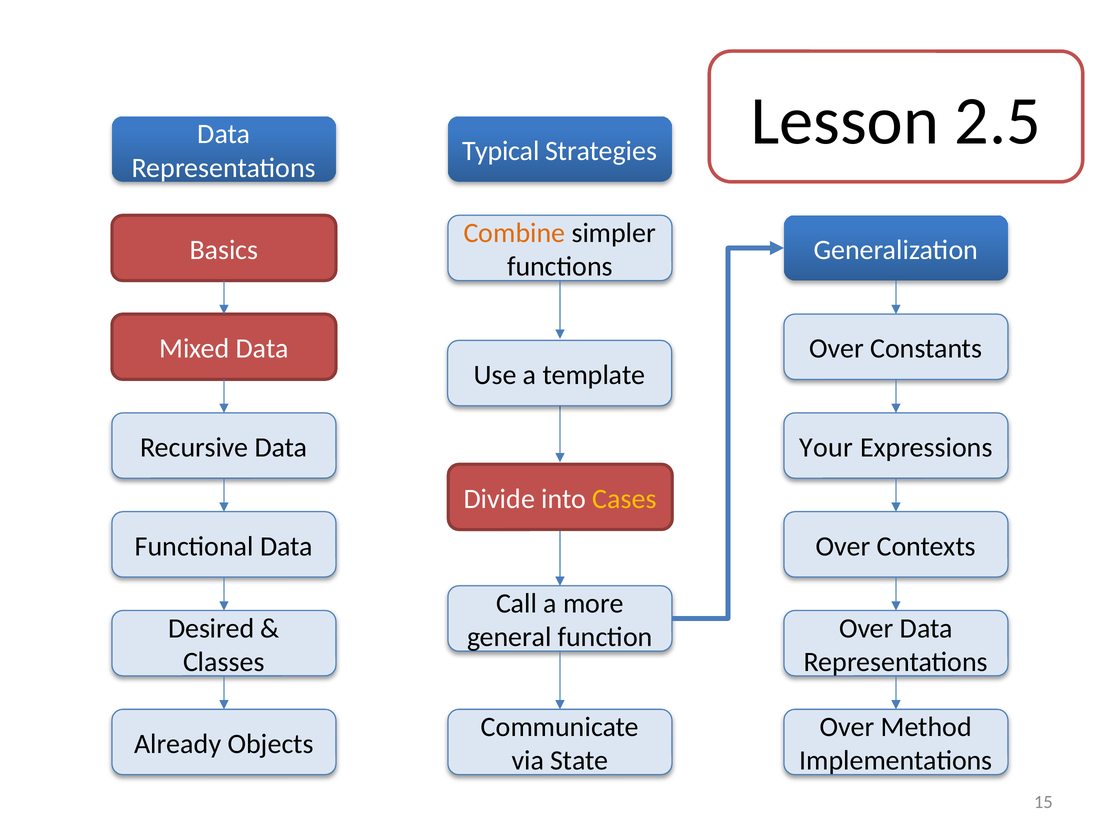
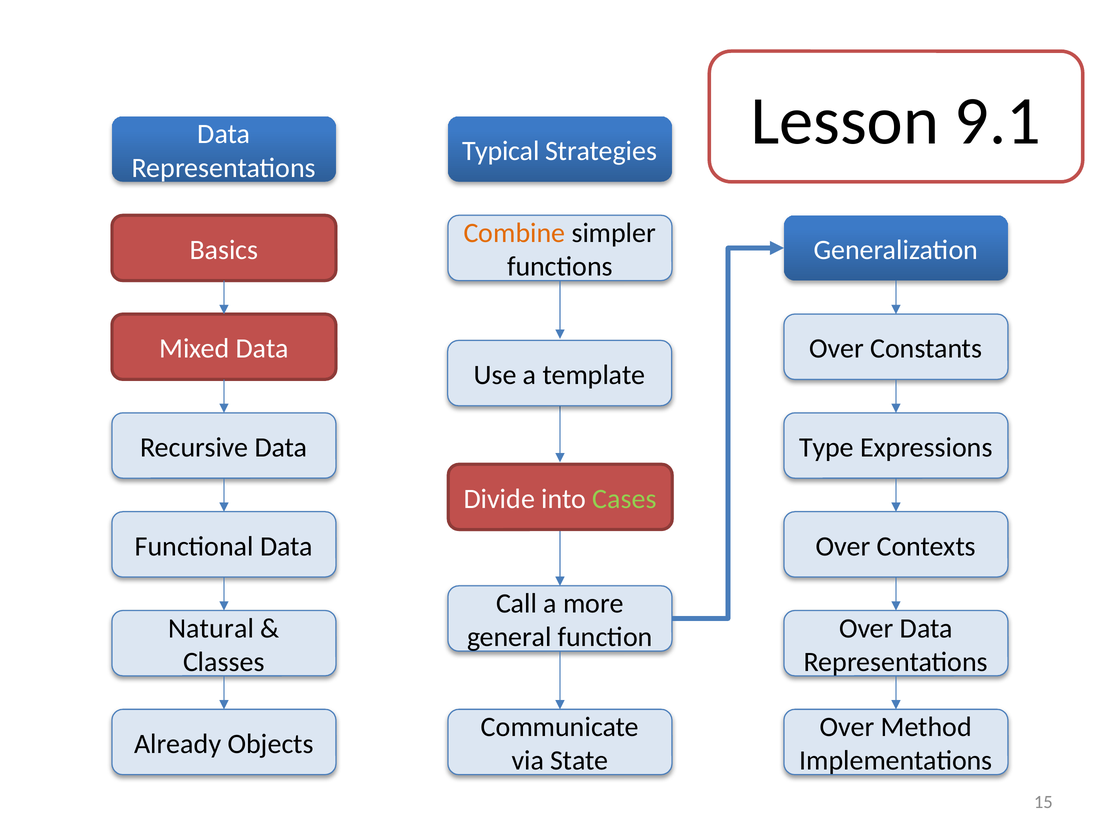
2.5: 2.5 -> 9.1
Your: Your -> Type
Cases colour: yellow -> light green
Desired: Desired -> Natural
